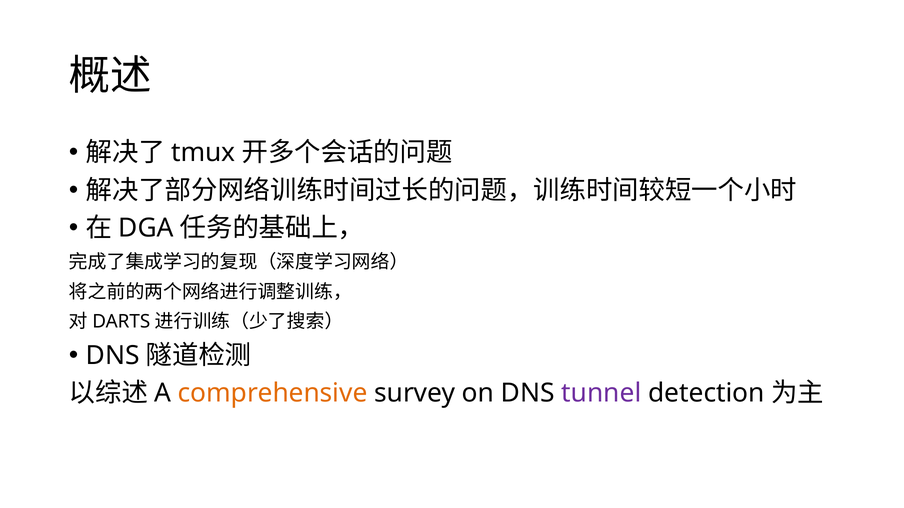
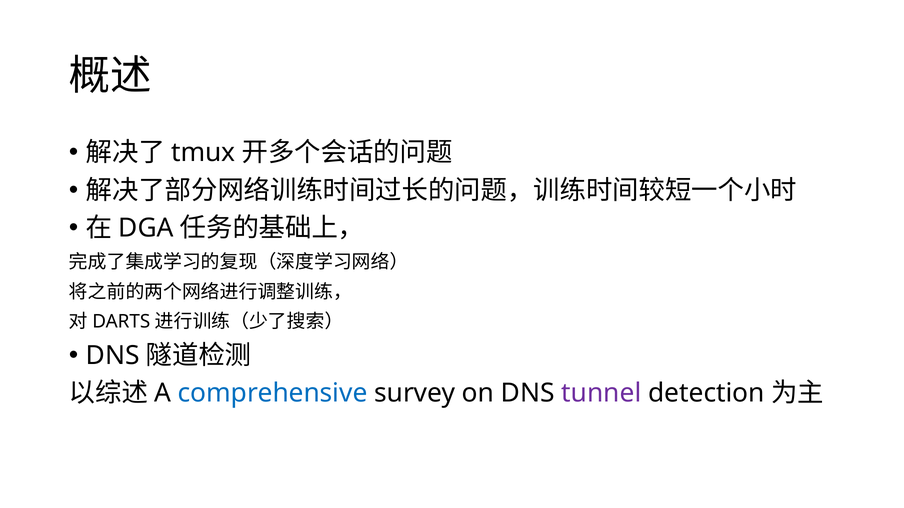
comprehensive colour: orange -> blue
